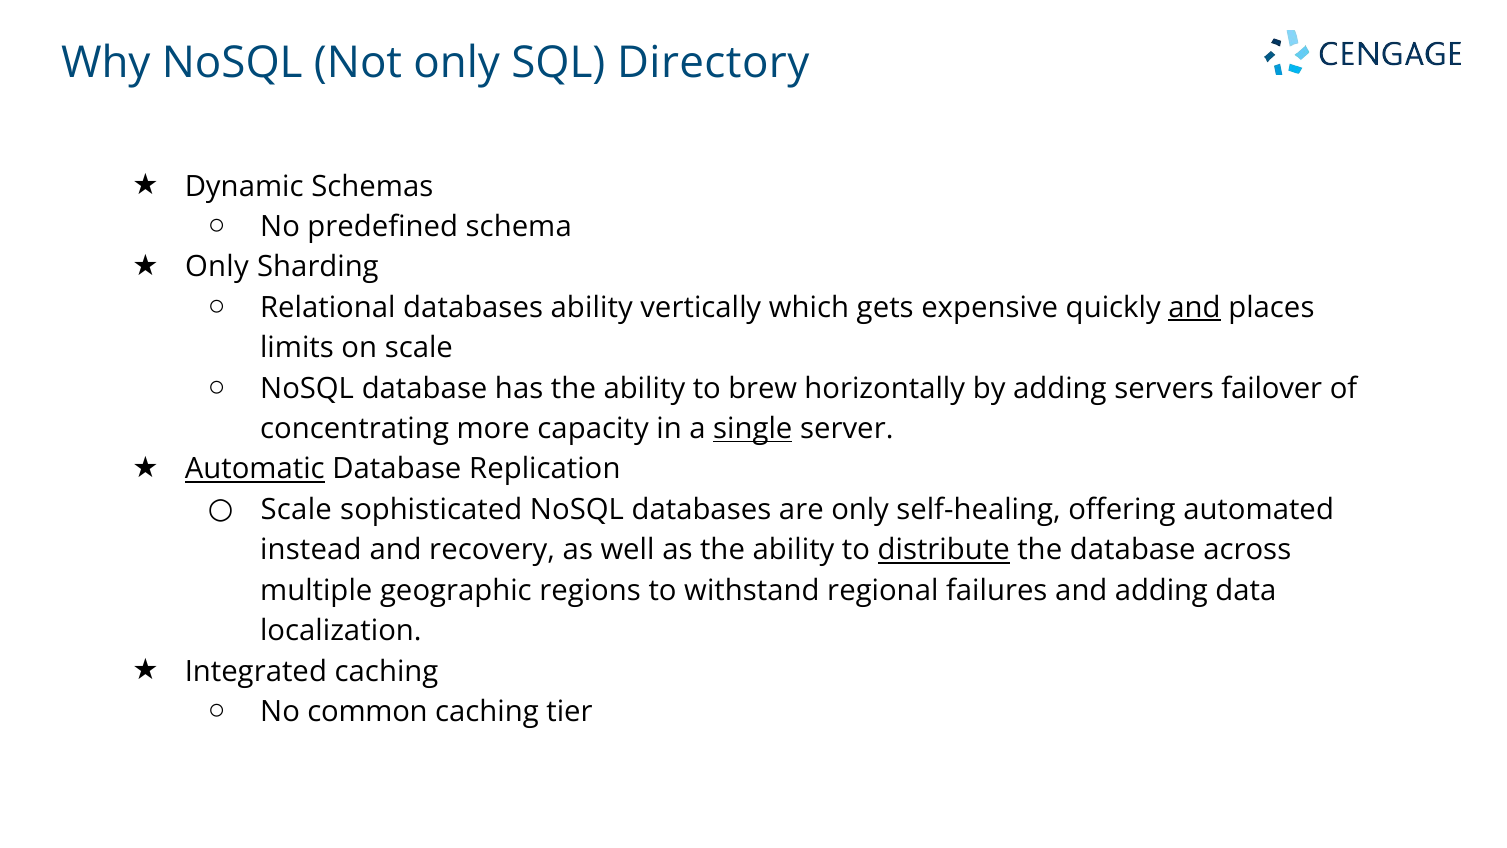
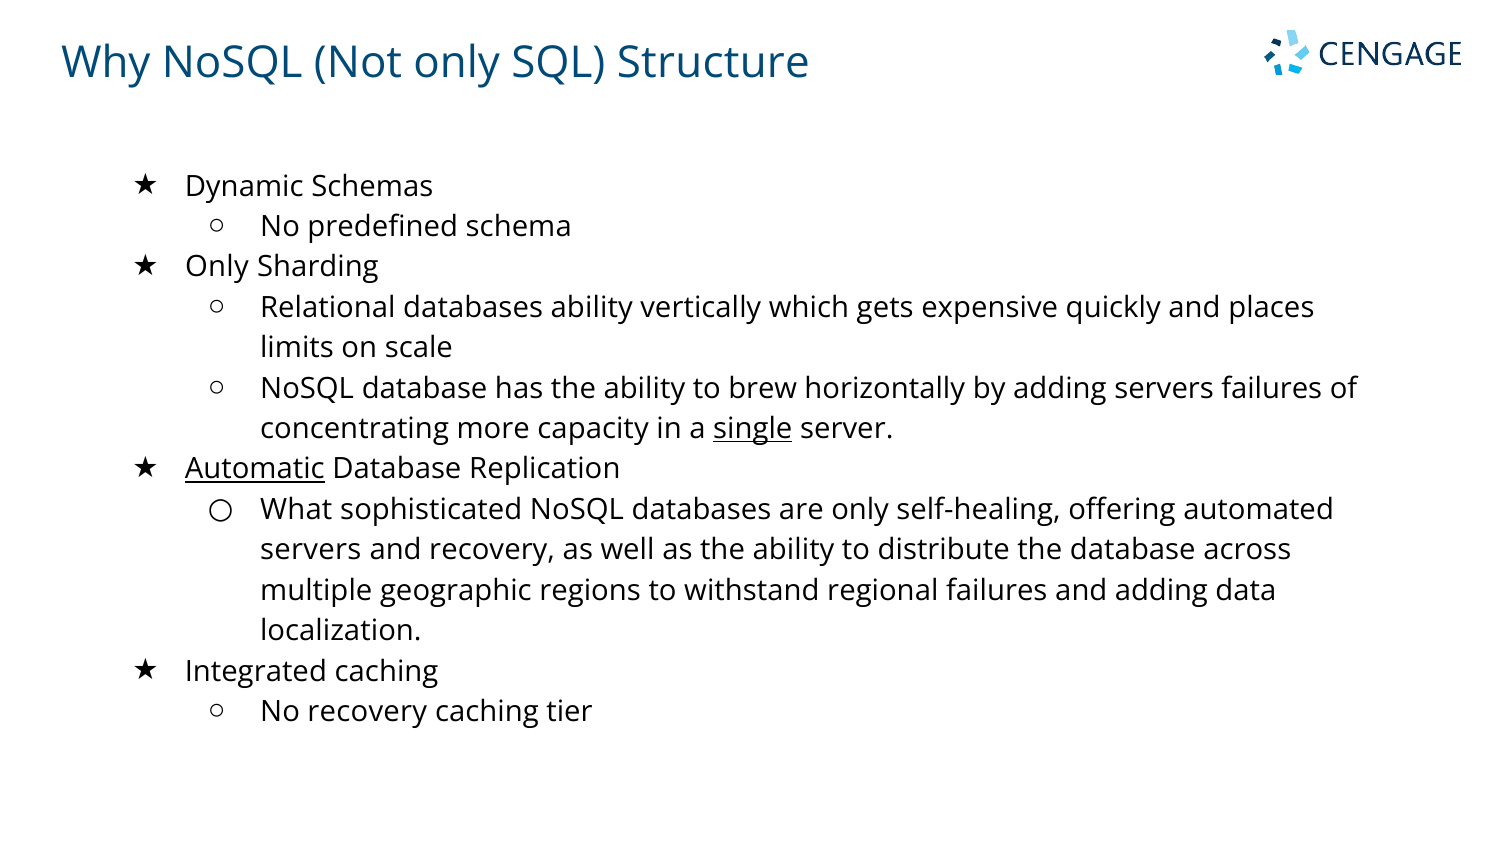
Directory: Directory -> Structure
and at (1194, 308) underline: present -> none
servers failover: failover -> failures
Scale at (296, 510): Scale -> What
instead at (311, 550): instead -> servers
distribute underline: present -> none
No common: common -> recovery
